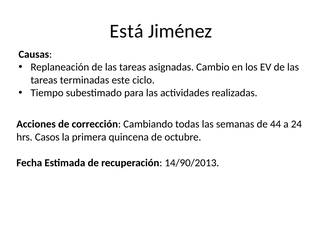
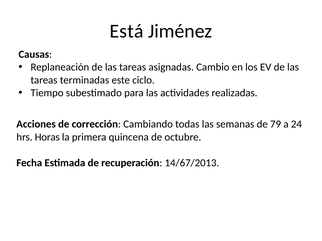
44: 44 -> 79
Casos: Casos -> Horas
14/90/2013: 14/90/2013 -> 14/67/2013
